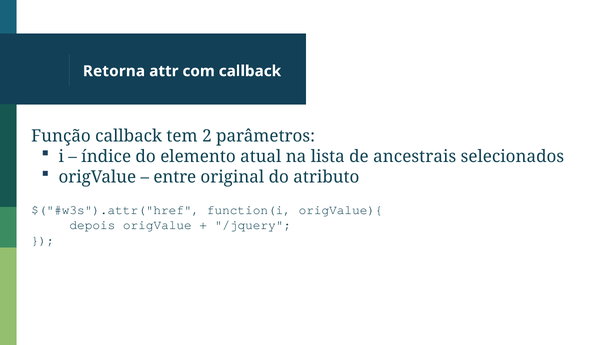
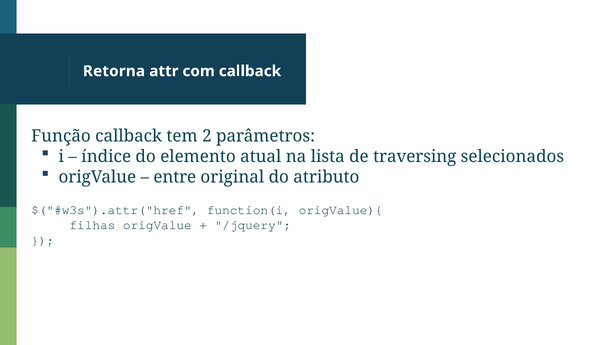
ancestrais: ancestrais -> traversing
depois: depois -> filhas
